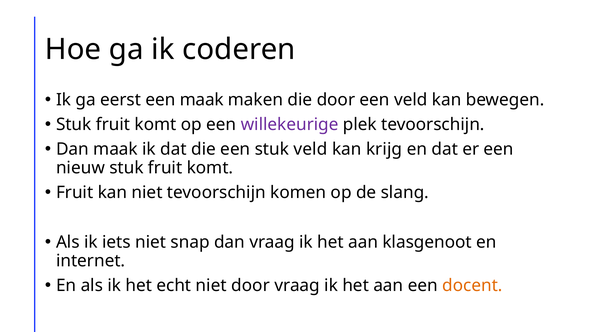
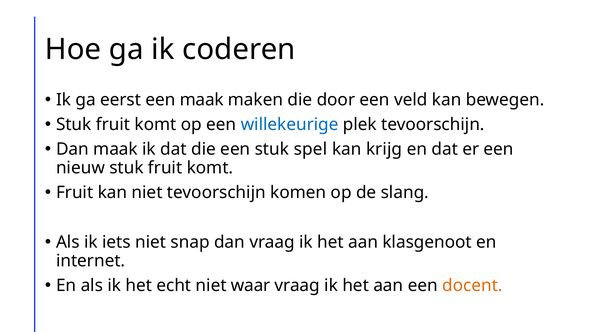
willekeurige colour: purple -> blue
stuk veld: veld -> spel
niet door: door -> waar
